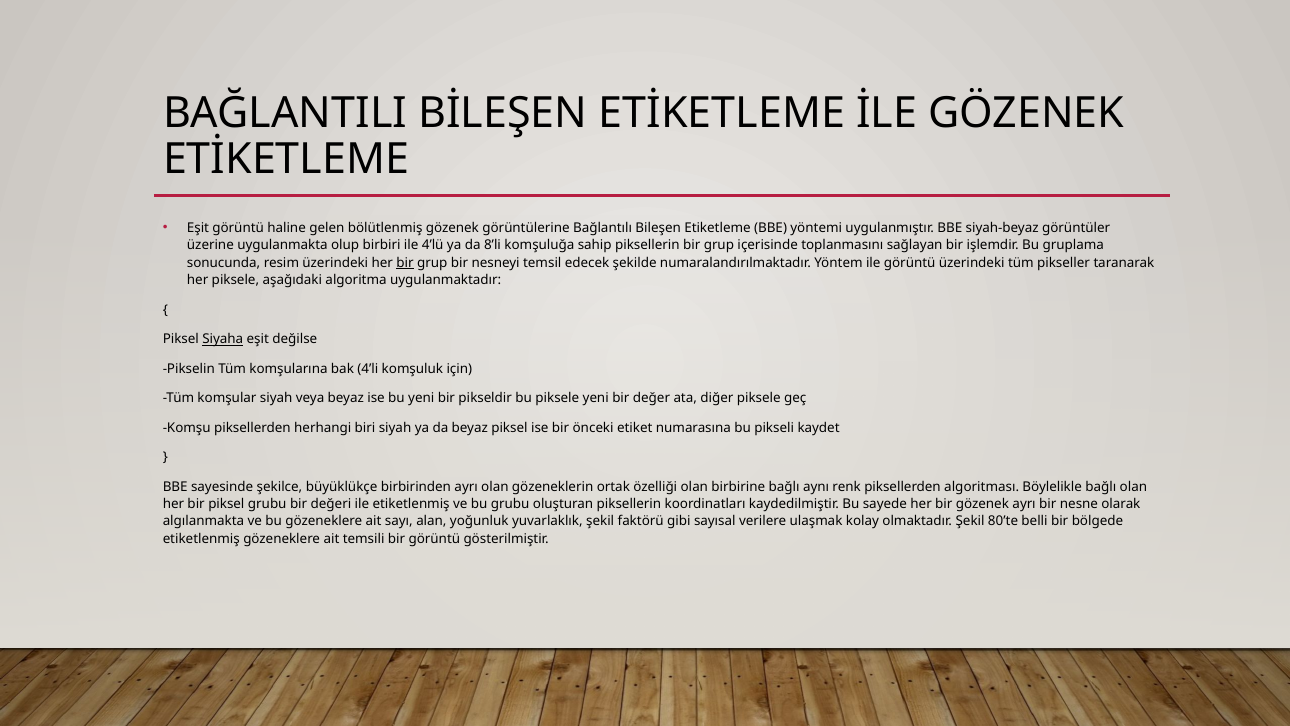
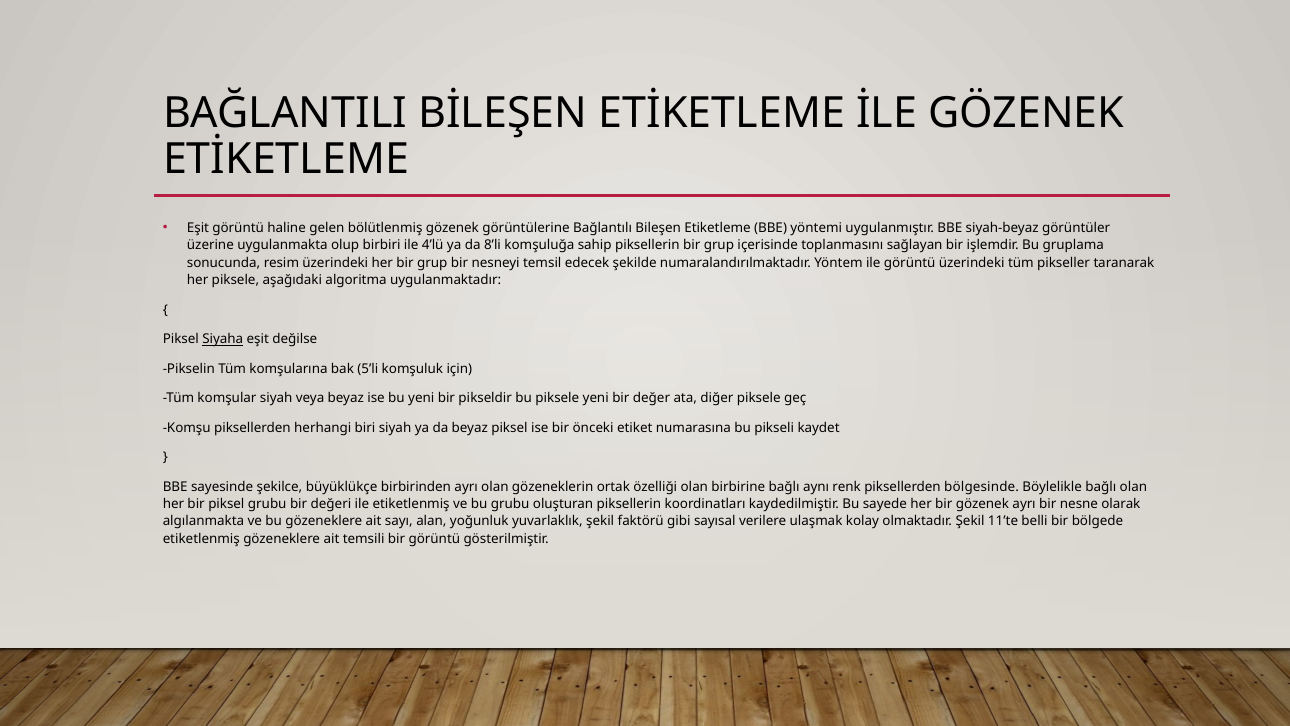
bir at (405, 263) underline: present -> none
4’li: 4’li -> 5’li
algoritması: algoritması -> bölgesinde
80’te: 80’te -> 11’te
